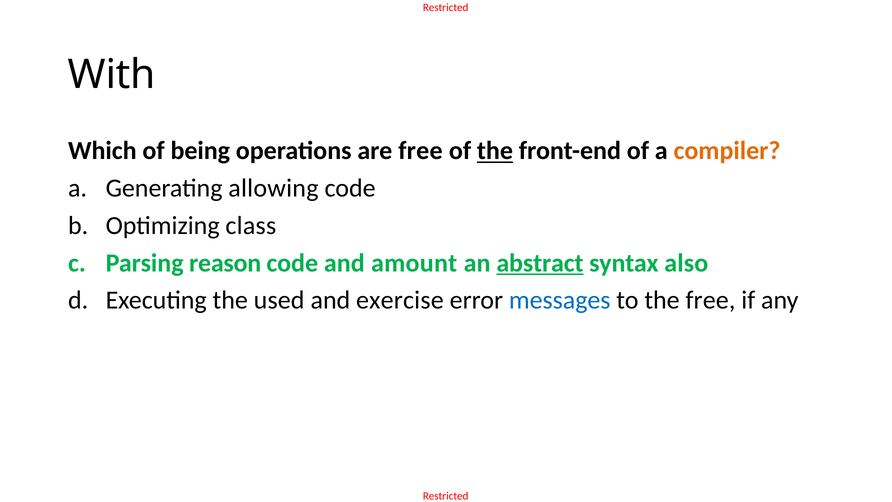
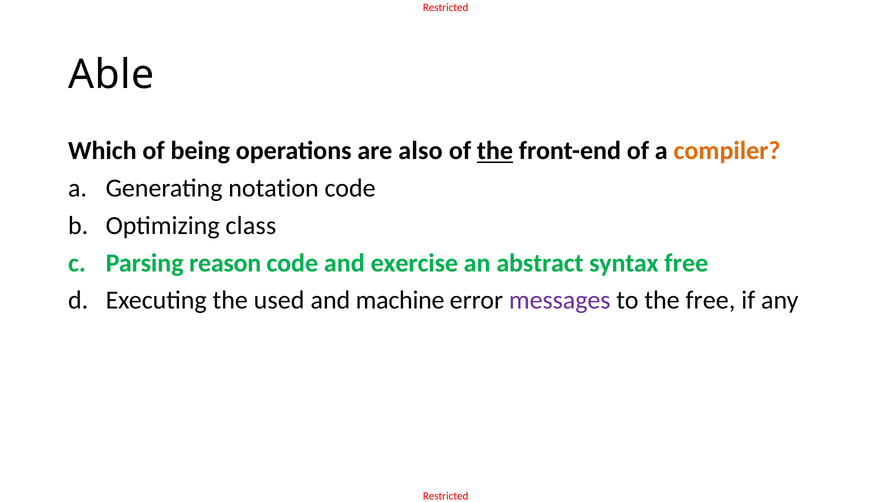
With: With -> Able
are free: free -> also
allowing: allowing -> notation
amount: amount -> exercise
abstract underline: present -> none
syntax also: also -> free
exercise: exercise -> machine
messages colour: blue -> purple
